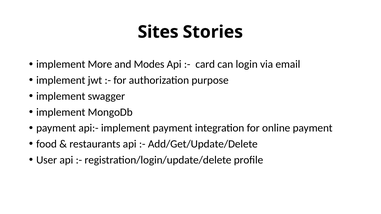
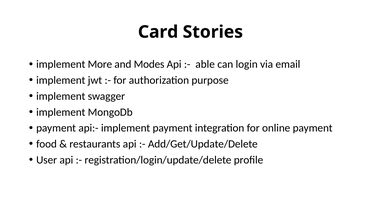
Sites: Sites -> Card
card: card -> able
